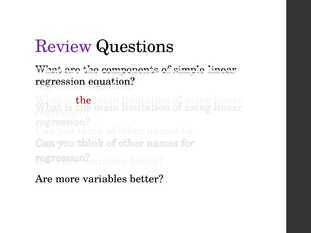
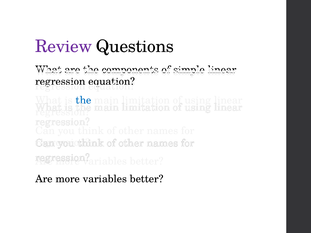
the at (84, 100) colour: red -> blue
